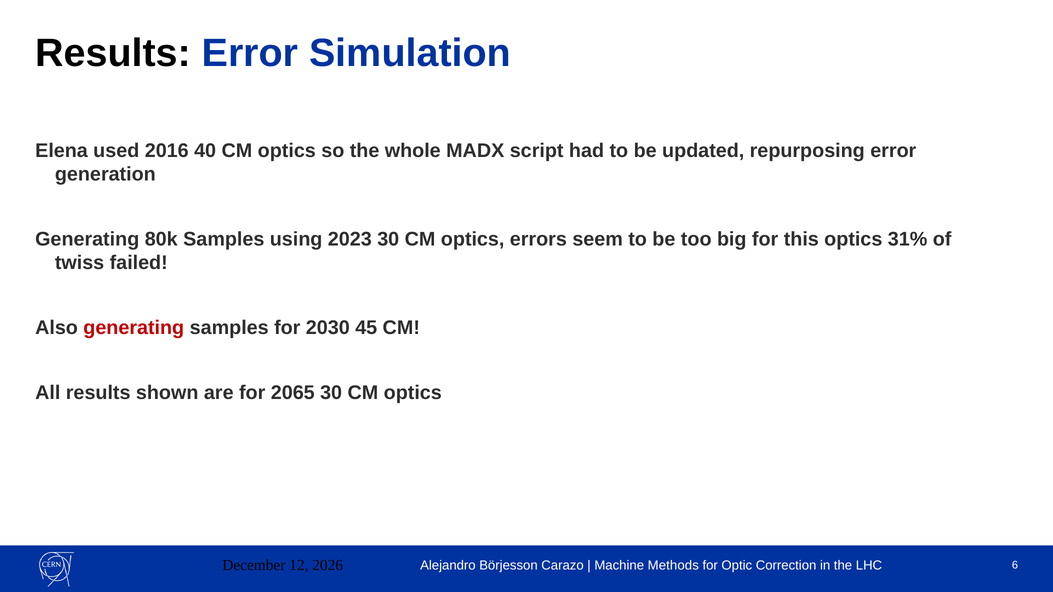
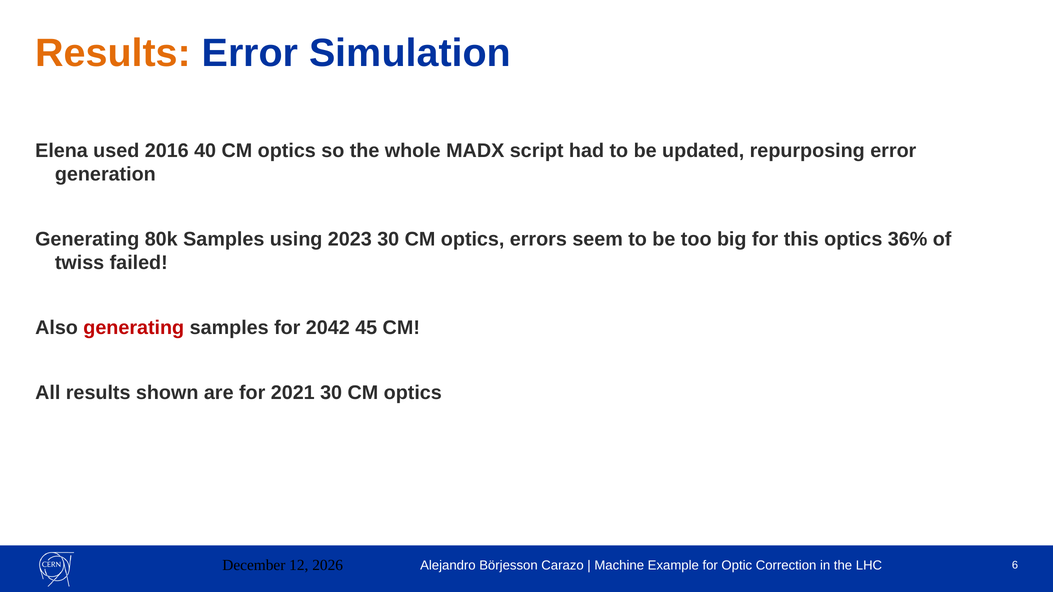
Results at (113, 53) colour: black -> orange
31%: 31% -> 36%
2030: 2030 -> 2042
2065: 2065 -> 2021
Methods: Methods -> Example
